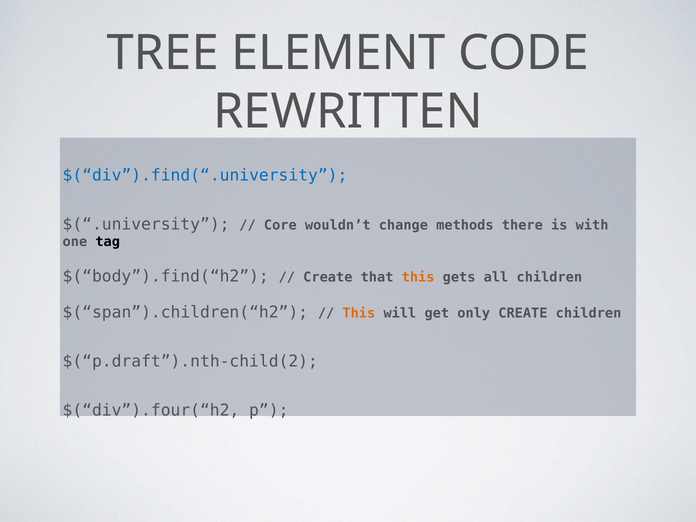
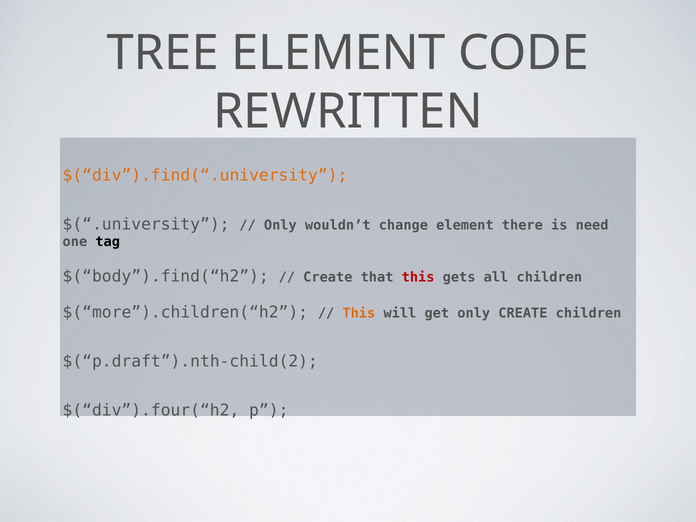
$(“div”).find(“.university colour: blue -> orange
Core at (280, 225): Core -> Only
change methods: methods -> element
with: with -> need
this at (418, 277) colour: orange -> red
$(“span”).children(“h2: $(“span”).children(“h2 -> $(“more”).children(“h2
